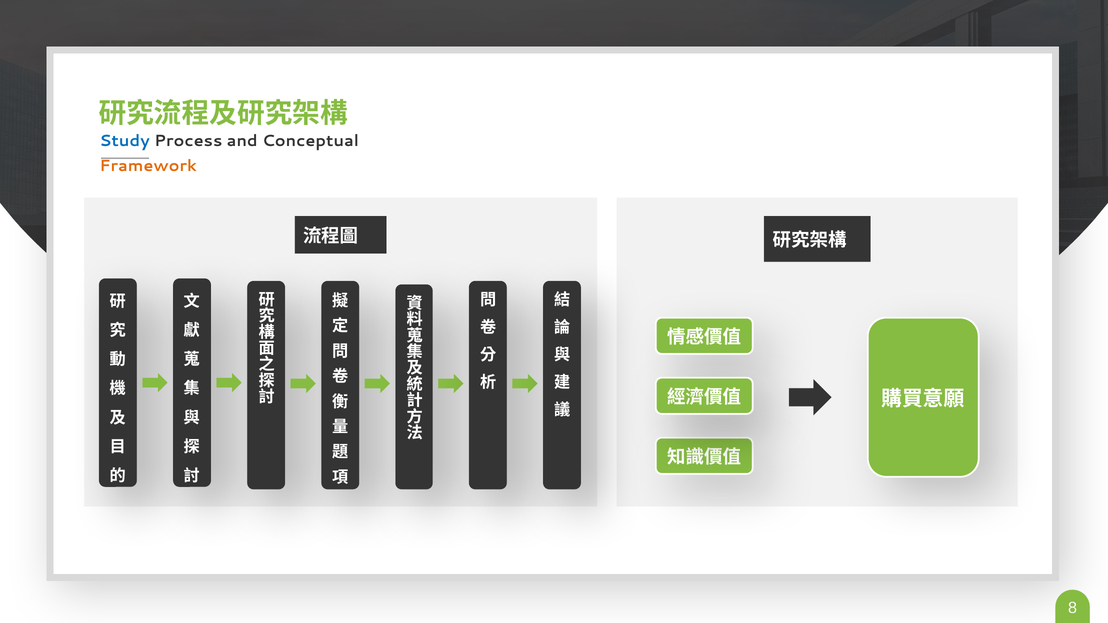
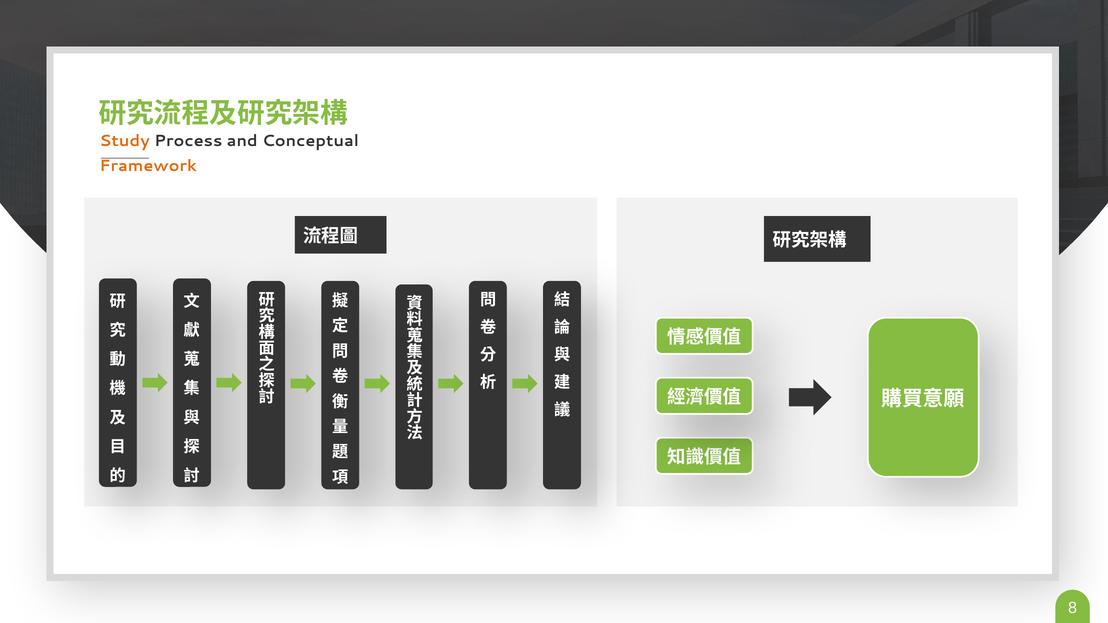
Study colour: blue -> orange
